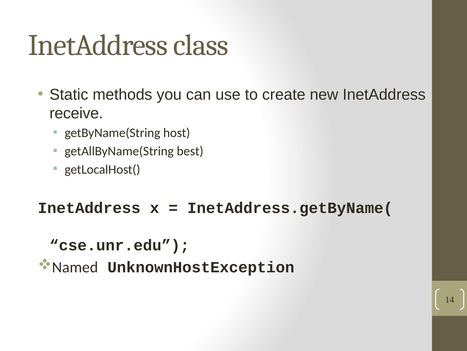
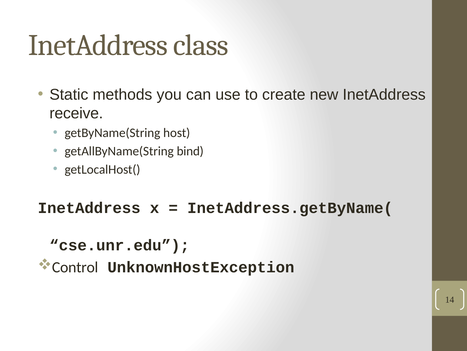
best: best -> bind
Named: Named -> Control
